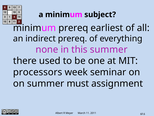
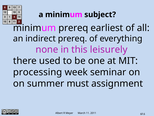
this summer: summer -> leisurely
processors: processors -> processing
